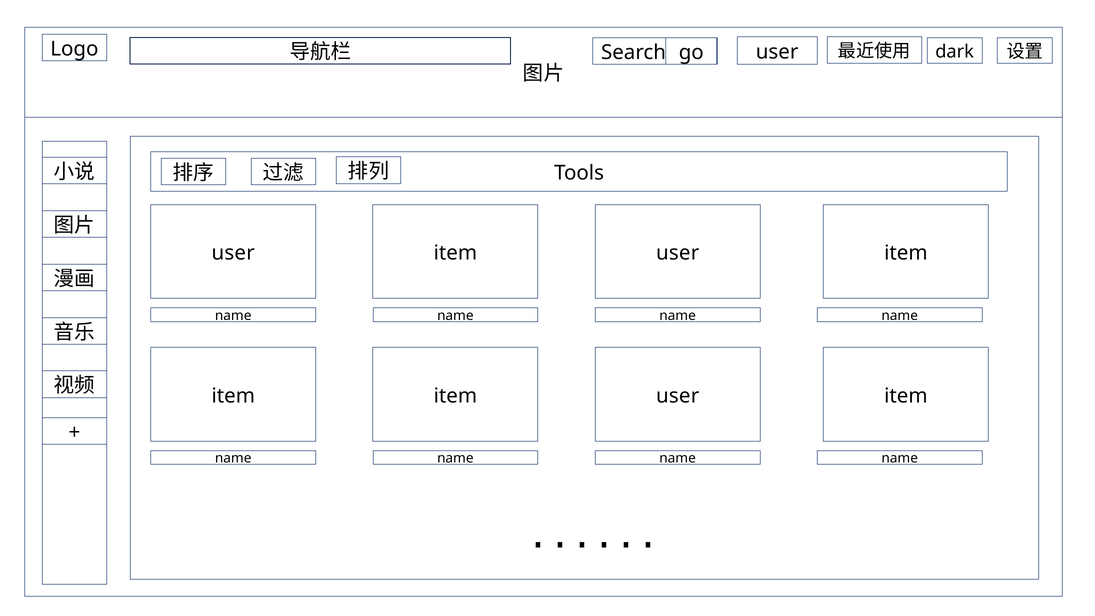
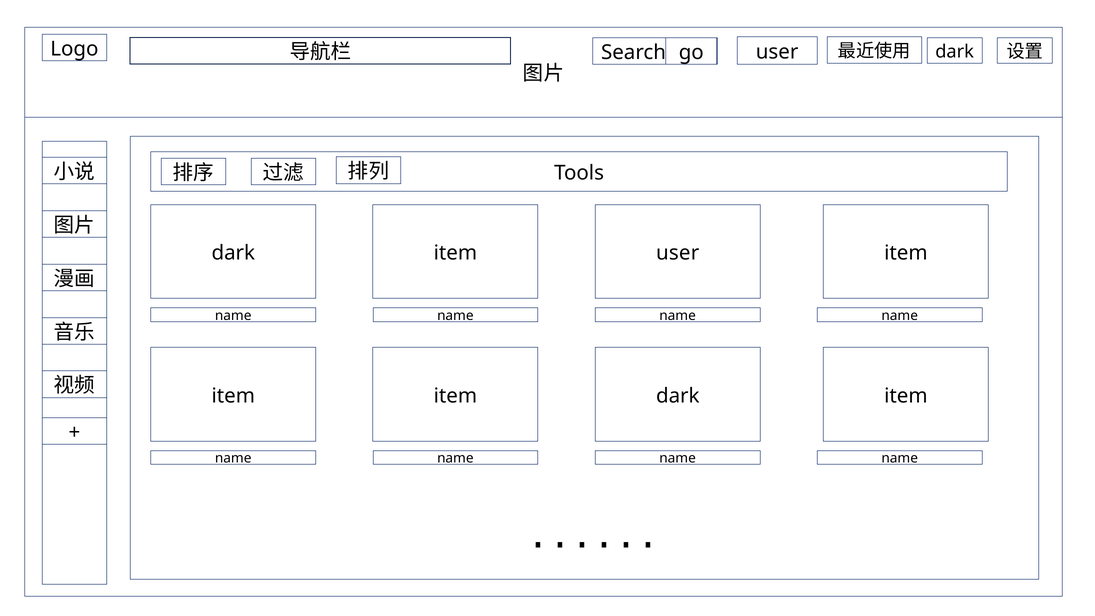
user at (233, 253): user -> dark
item item user: user -> dark
